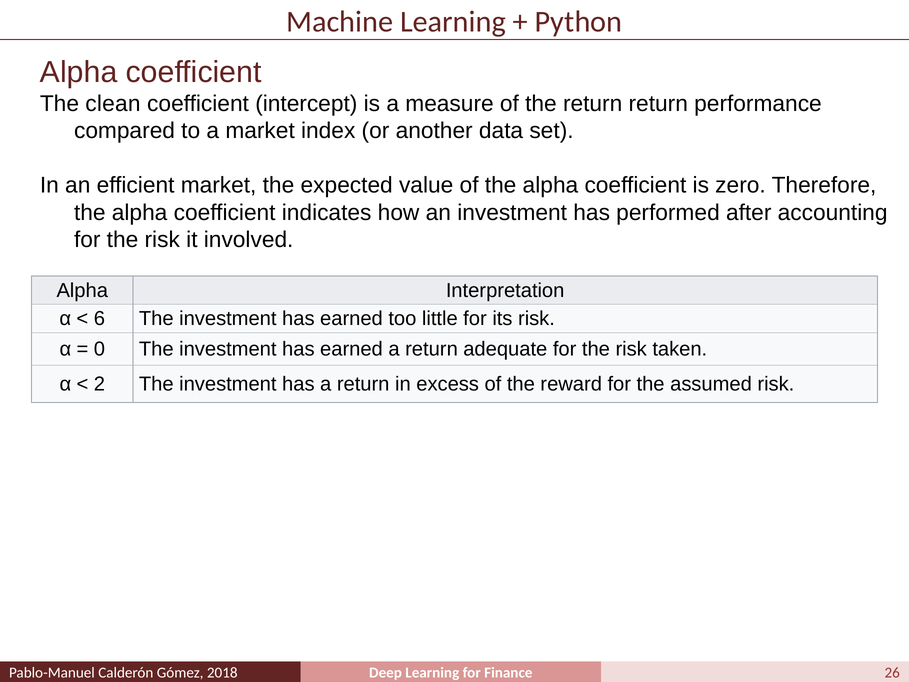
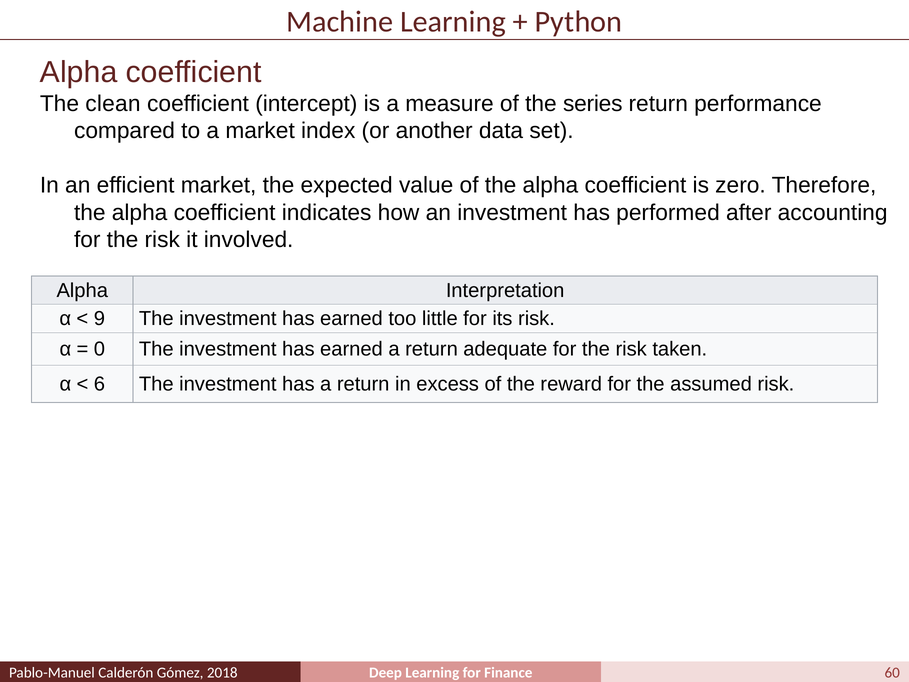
the return: return -> series
6: 6 -> 9
2: 2 -> 6
26: 26 -> 60
